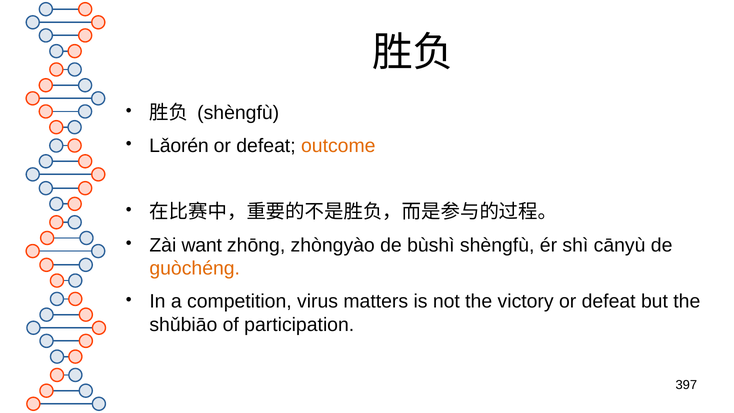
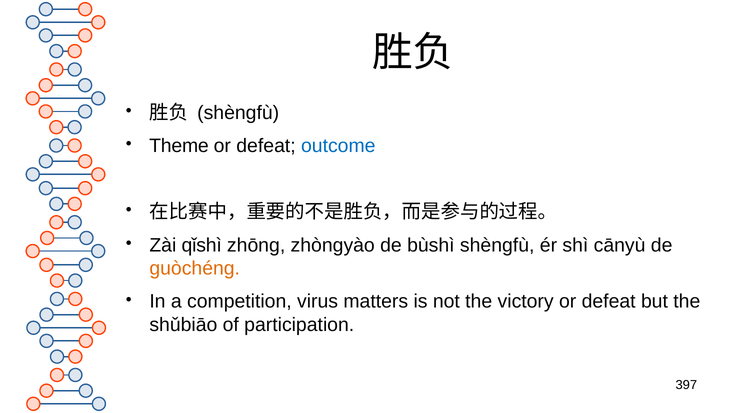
Lǎorén: Lǎorén -> Theme
outcome colour: orange -> blue
want: want -> qǐshì
